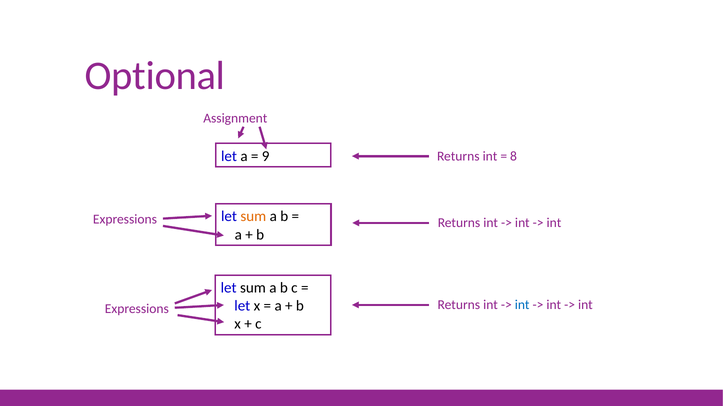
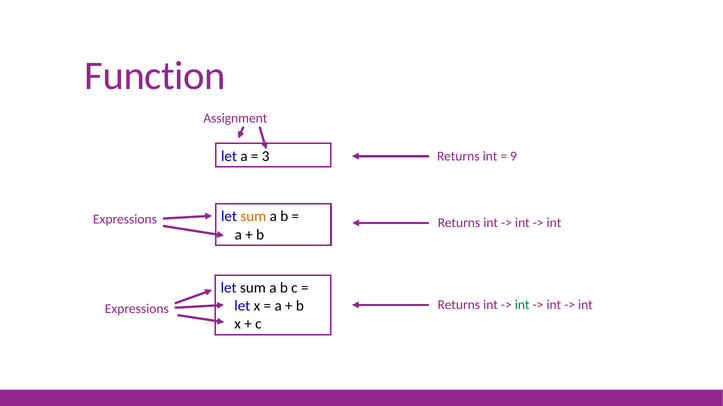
Optional: Optional -> Function
9: 9 -> 3
8: 8 -> 9
int at (522, 305) colour: blue -> green
